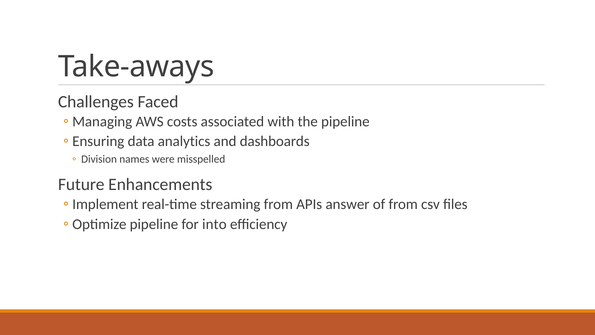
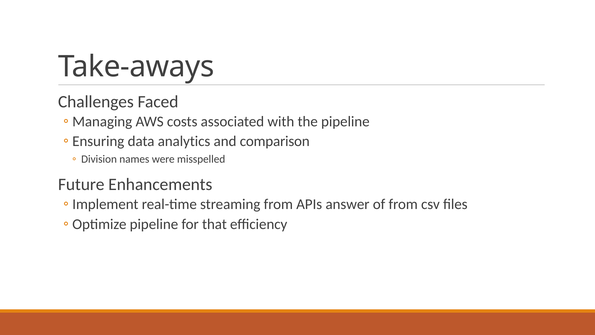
dashboards: dashboards -> comparison
into: into -> that
